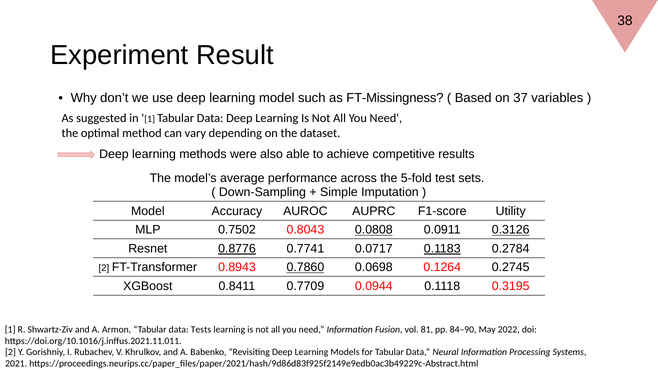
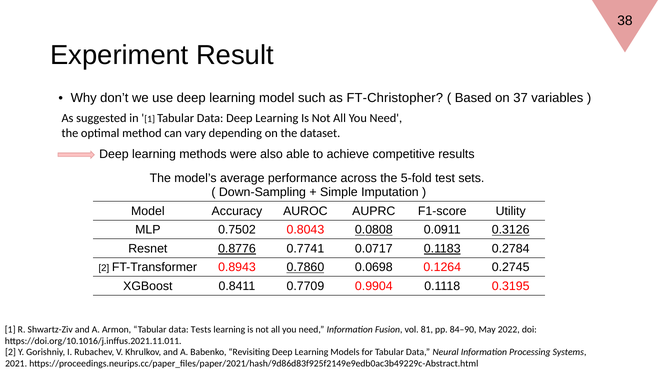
FT-Missingness: FT-Missingness -> FT-Christopher
0.0944: 0.0944 -> 0.9904
